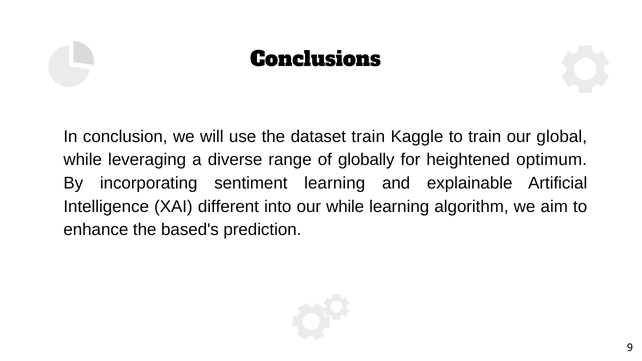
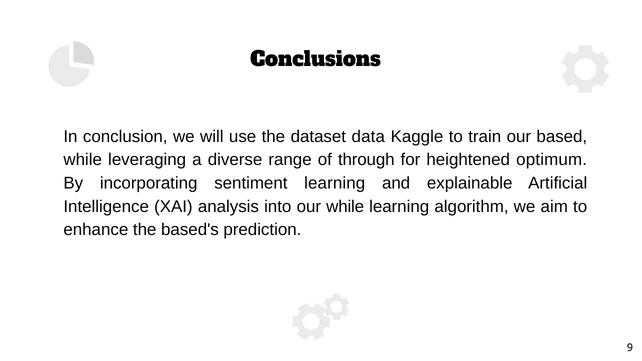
dataset train: train -> data
global: global -> based
globally: globally -> through
different: different -> analysis
